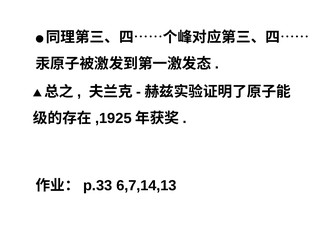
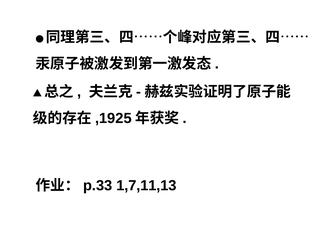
6,7,14,13: 6,7,14,13 -> 1,7,11,13
